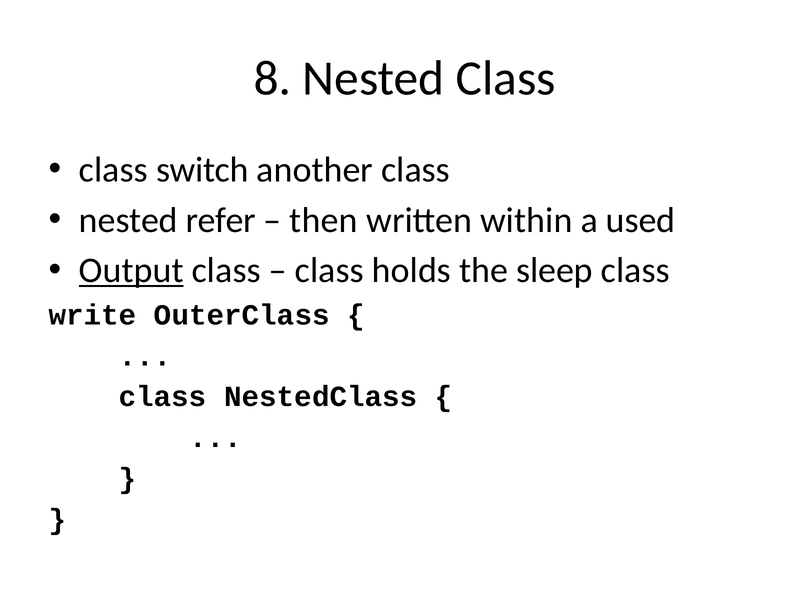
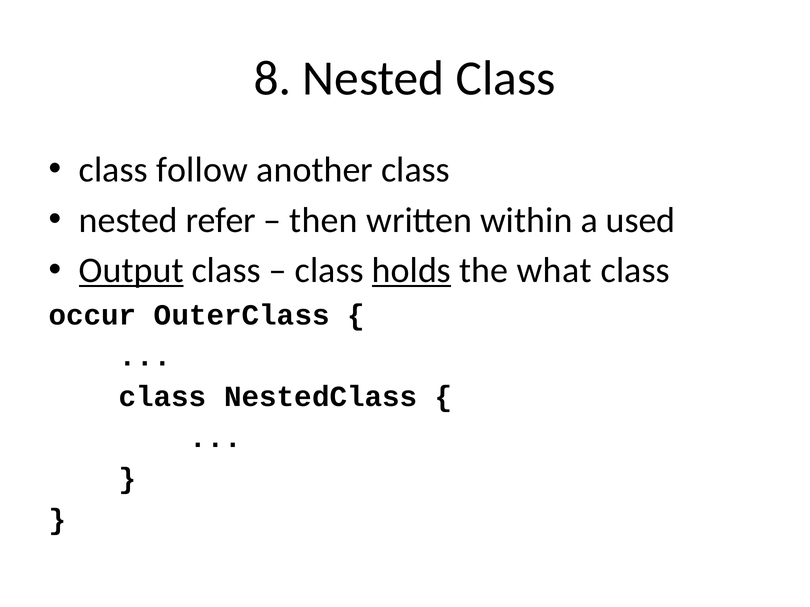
switch: switch -> follow
holds underline: none -> present
sleep: sleep -> what
write: write -> occur
